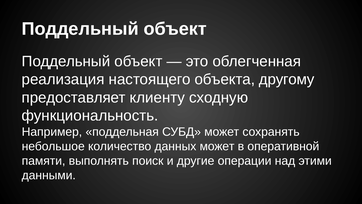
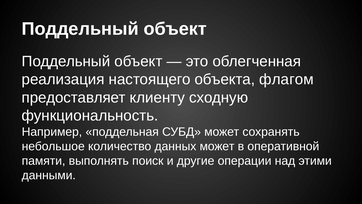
другому: другому -> флагом
